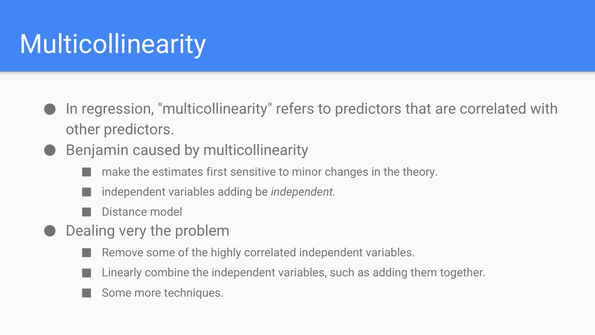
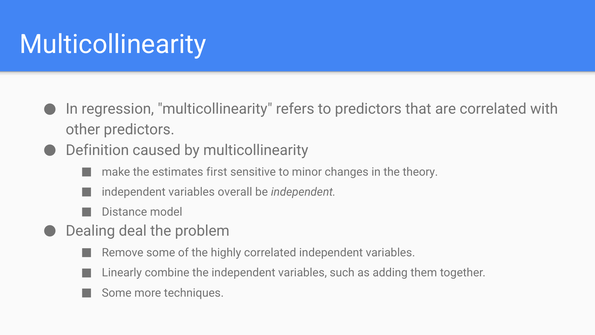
Benjamin: Benjamin -> Definition
variables adding: adding -> overall
very: very -> deal
